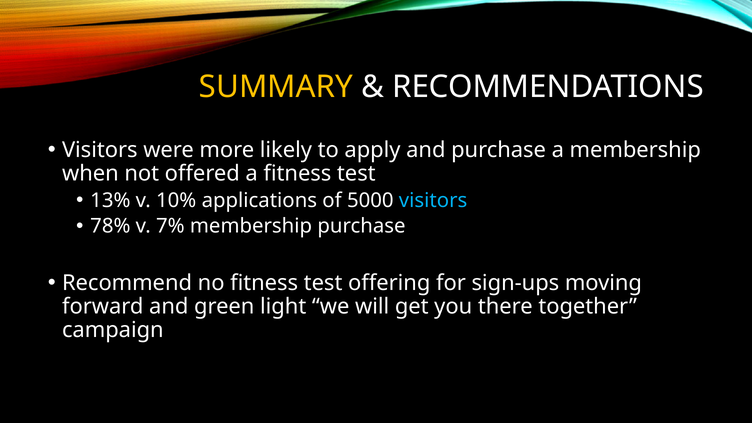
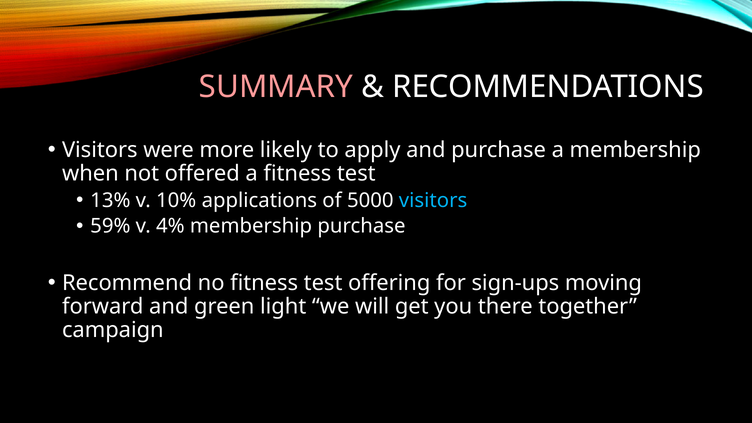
SUMMARY colour: yellow -> pink
78%: 78% -> 59%
7%: 7% -> 4%
